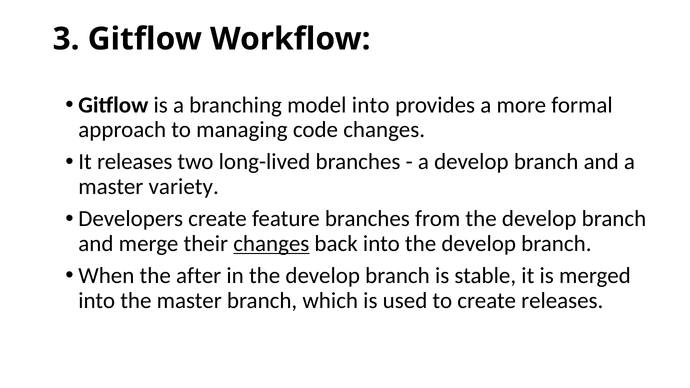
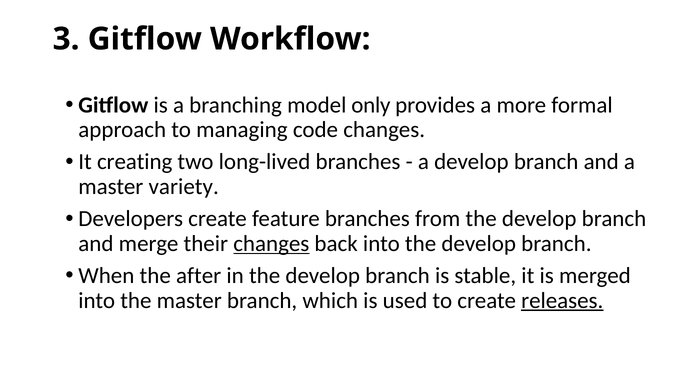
model into: into -> only
It releases: releases -> creating
releases at (562, 301) underline: none -> present
